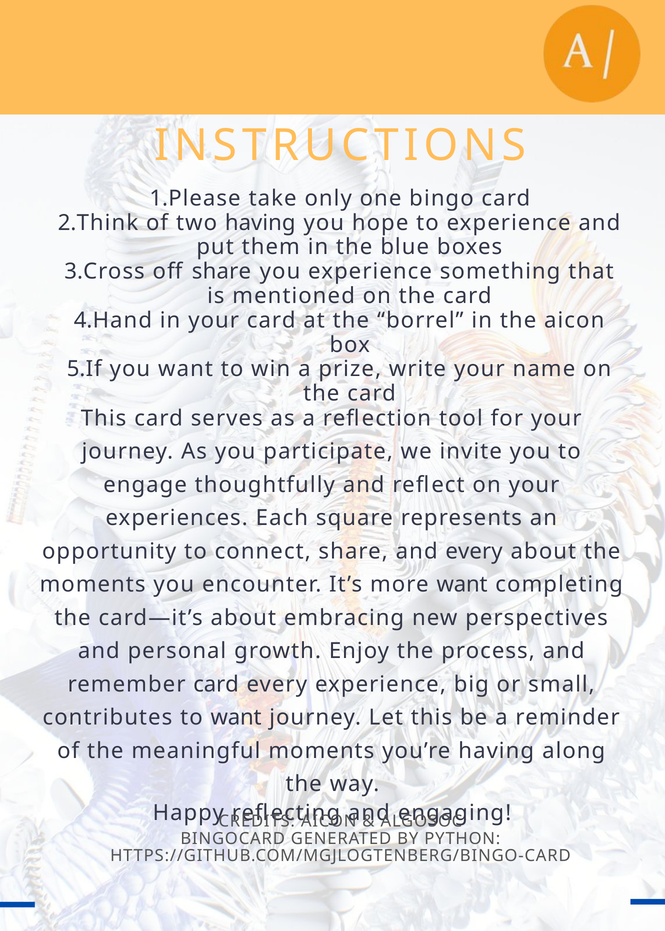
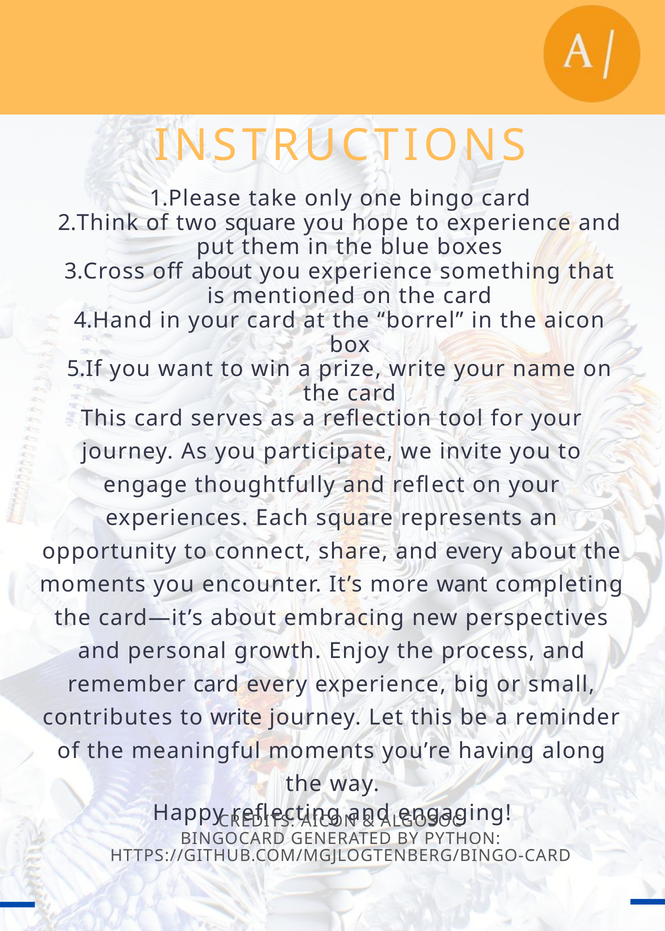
two having: having -> square
off share: share -> about
to want: want -> write
